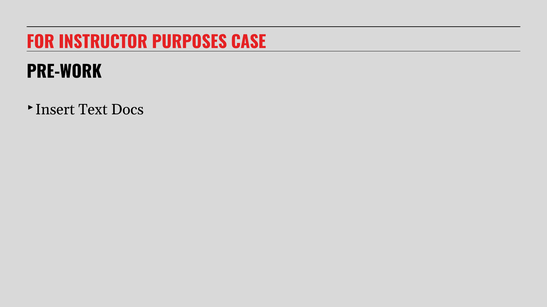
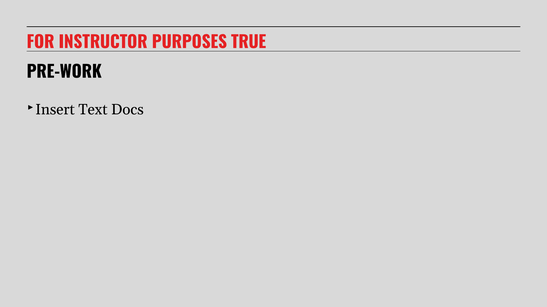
CASE: CASE -> TRUE
